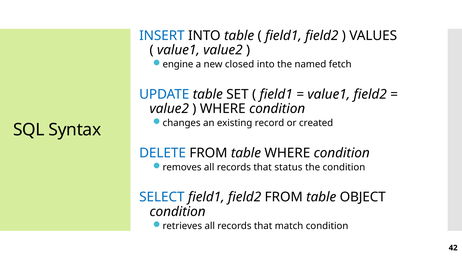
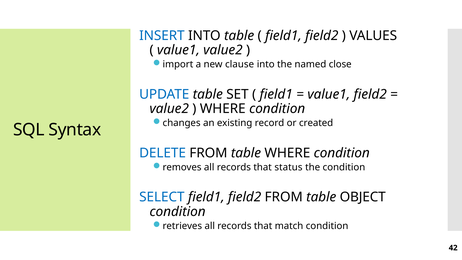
engine: engine -> import
closed: closed -> clause
fetch: fetch -> close
